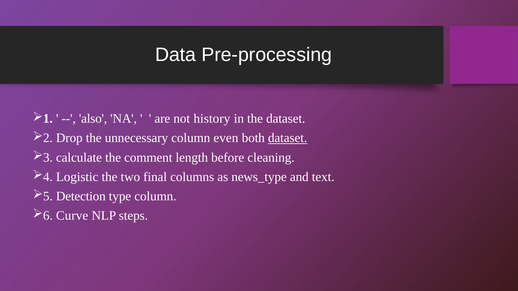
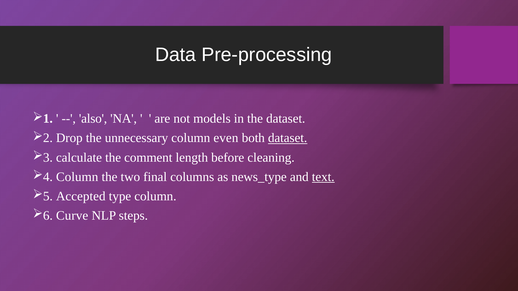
history: history -> models
Logistic at (77, 177): Logistic -> Column
text underline: none -> present
Detection: Detection -> Accepted
